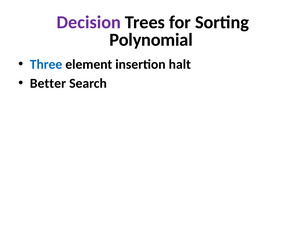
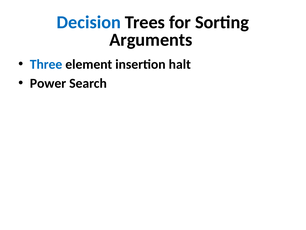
Decision colour: purple -> blue
Polynomial: Polynomial -> Arguments
Better: Better -> Power
